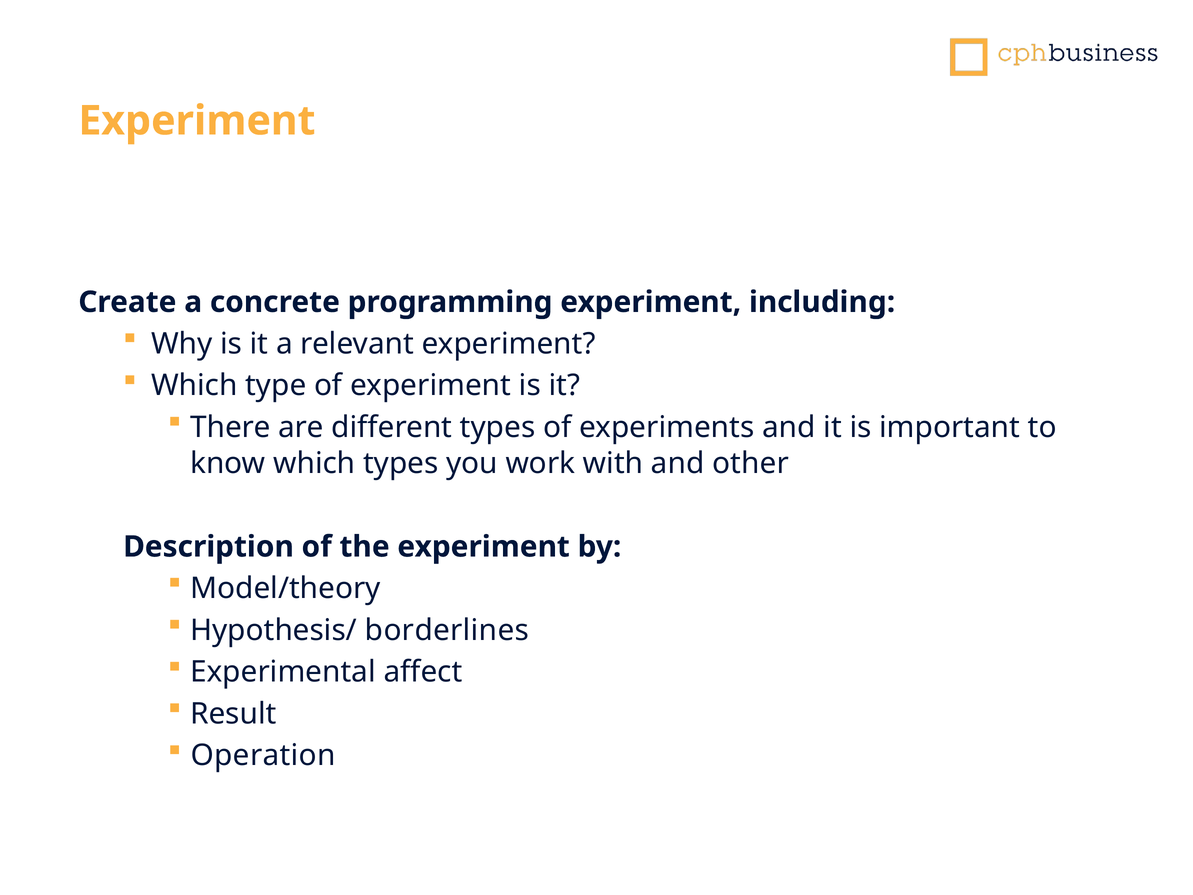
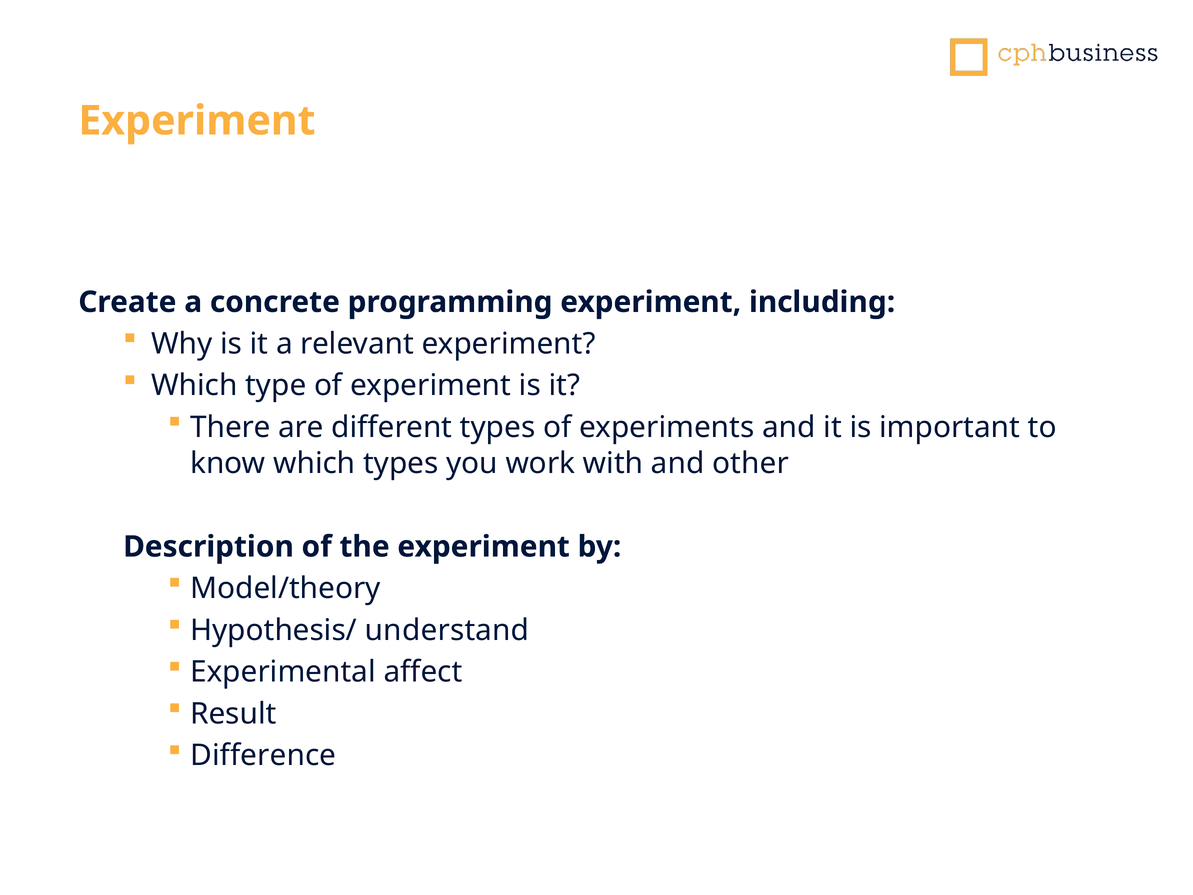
borderlines: borderlines -> understand
Operation: Operation -> Difference
